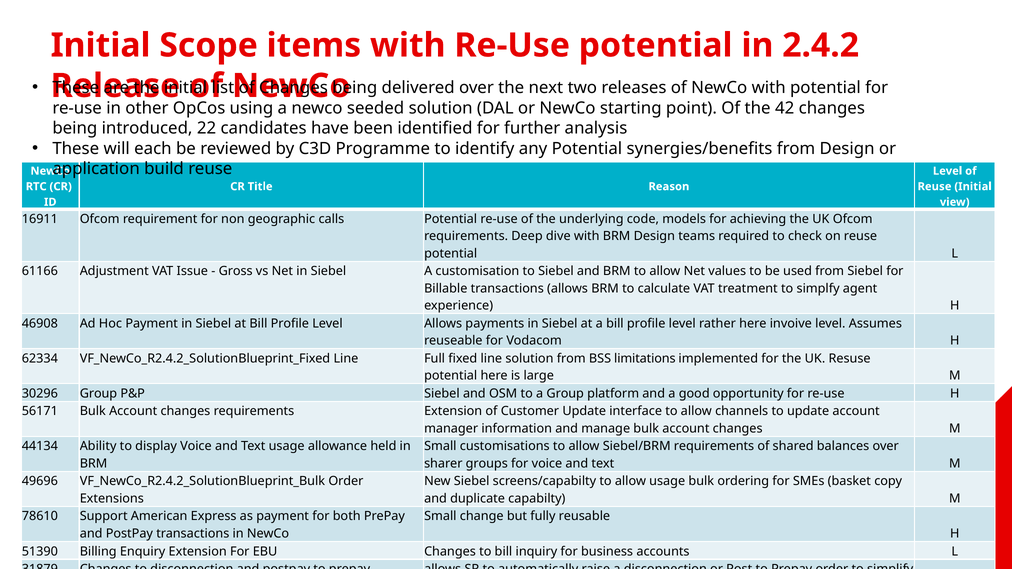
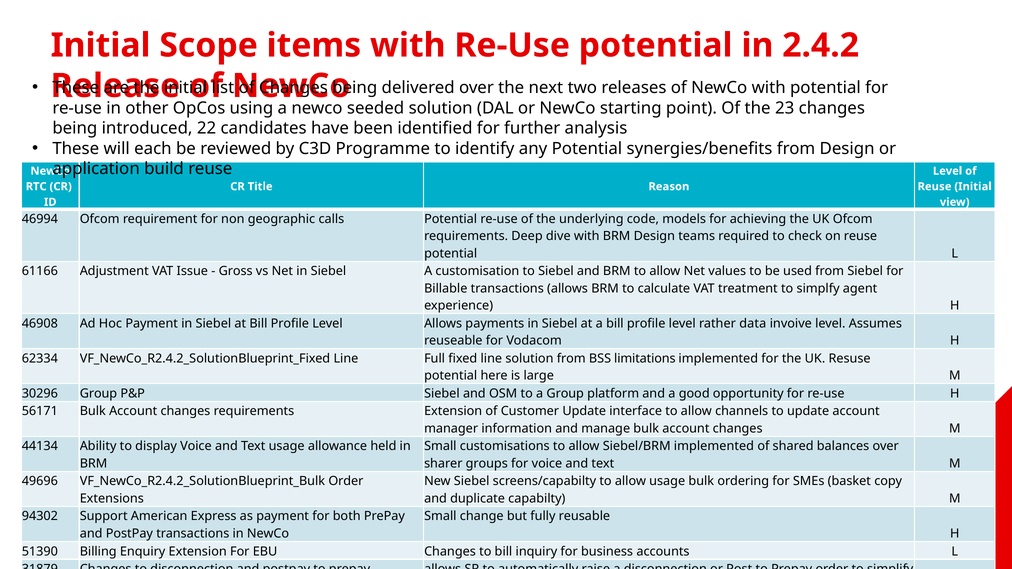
42: 42 -> 23
16911: 16911 -> 46994
rather here: here -> data
Siebel/BRM requirements: requirements -> implemented
78610: 78610 -> 94302
